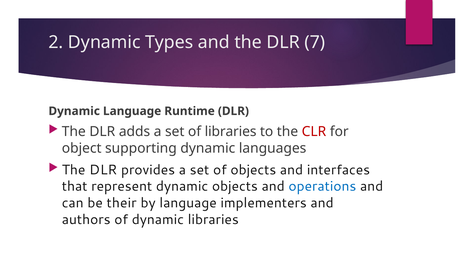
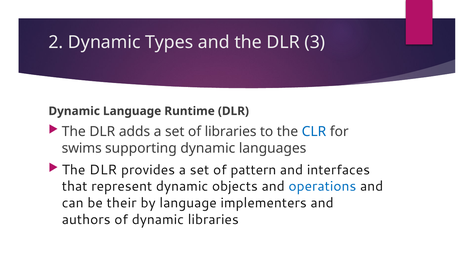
7: 7 -> 3
CLR colour: red -> blue
object: object -> swims
of objects: objects -> pattern
